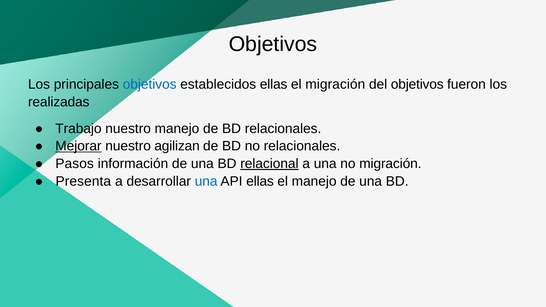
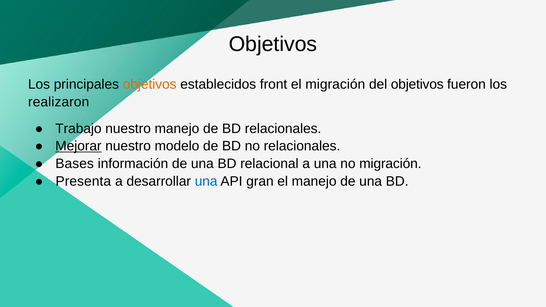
objetivos at (150, 84) colour: blue -> orange
establecidos ellas: ellas -> front
realizadas: realizadas -> realizaron
agilizan: agilizan -> modelo
Pasos: Pasos -> Bases
relacional underline: present -> none
API ellas: ellas -> gran
